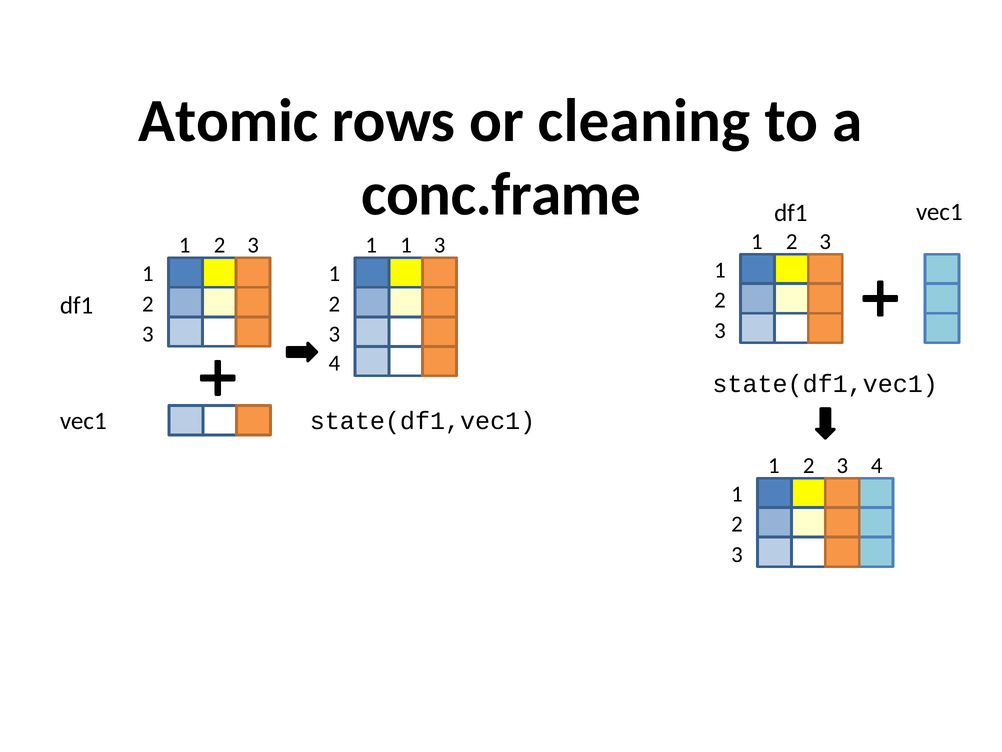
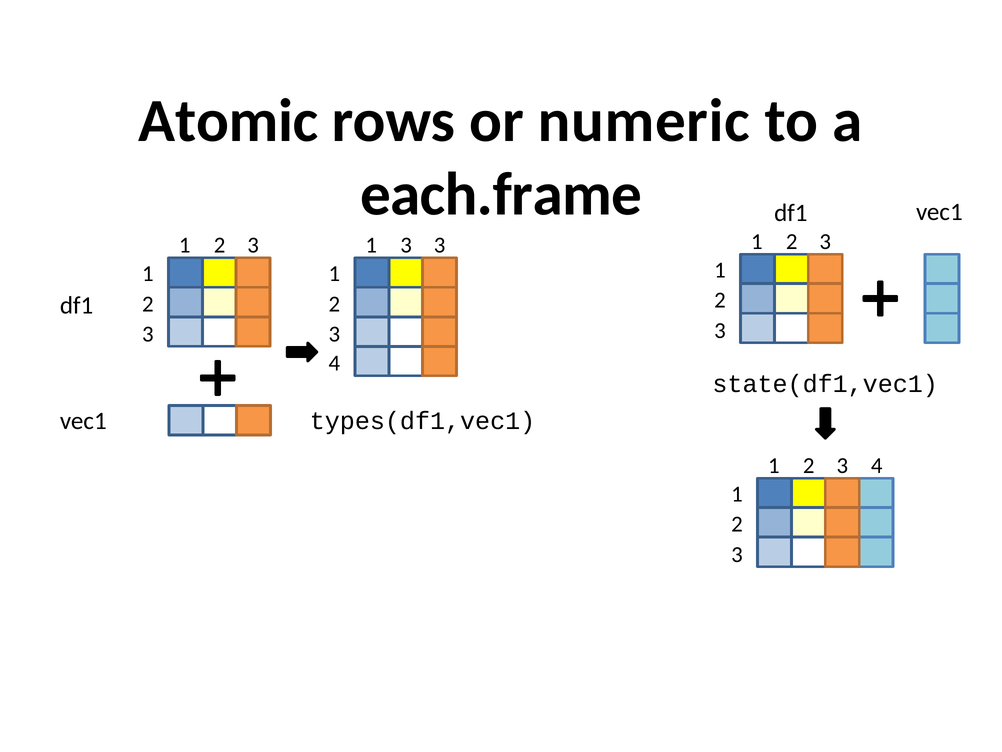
cleaning: cleaning -> numeric
conc.frame: conc.frame -> each.frame
1 at (406, 245): 1 -> 3
state(df1,vec1 at (423, 421): state(df1,vec1 -> types(df1,vec1
